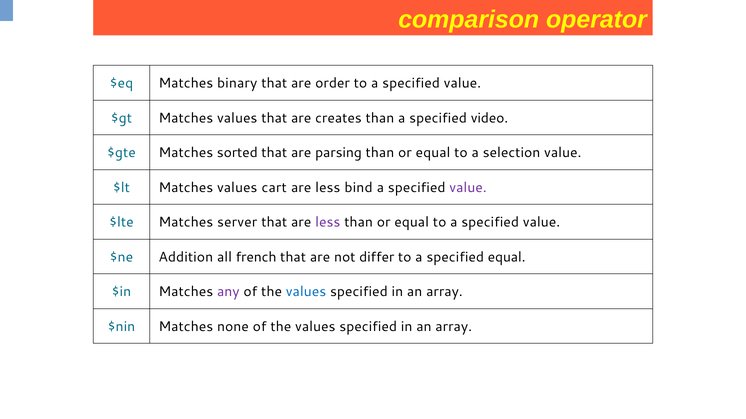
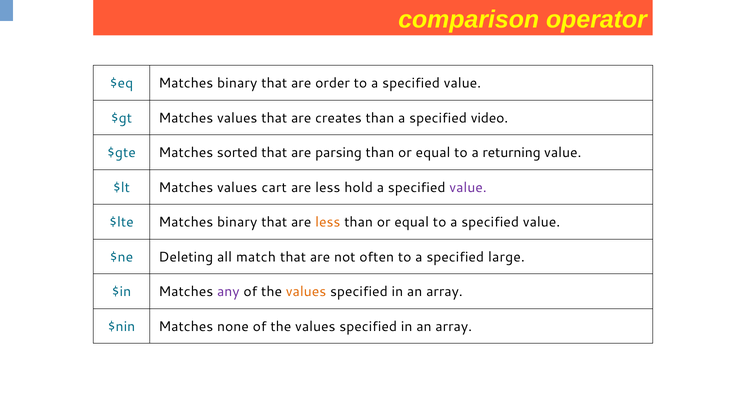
selection: selection -> returning
bind: bind -> hold
$lte Matches server: server -> binary
less at (328, 223) colour: purple -> orange
Addition: Addition -> Deleting
french: french -> match
differ: differ -> often
specified equal: equal -> large
values at (306, 292) colour: blue -> orange
